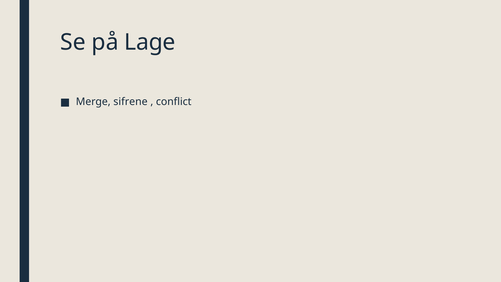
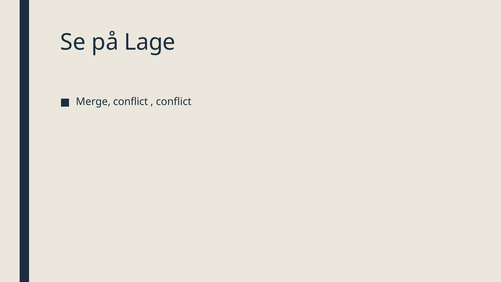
Merge sifrene: sifrene -> conflict
